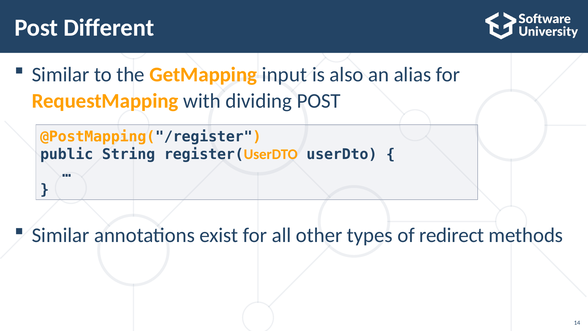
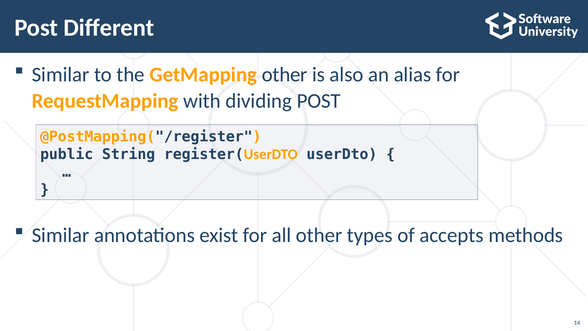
GetMapping input: input -> other
redirect: redirect -> accepts
